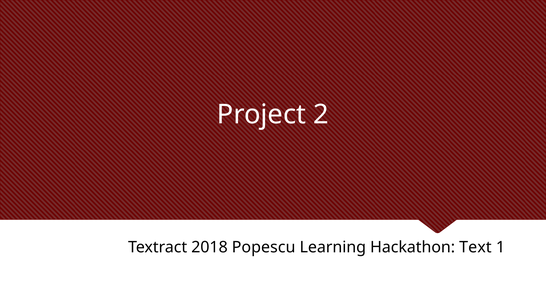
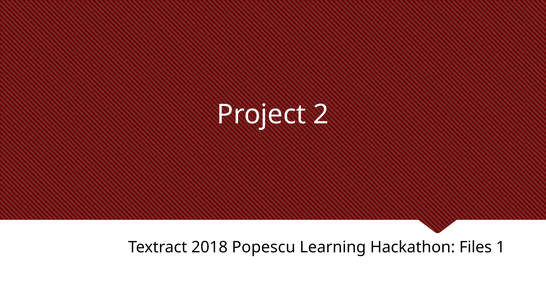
Text: Text -> Files
